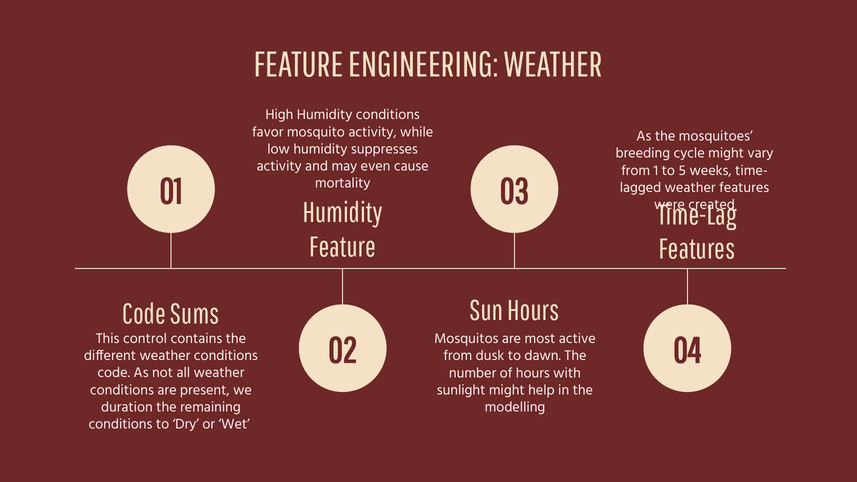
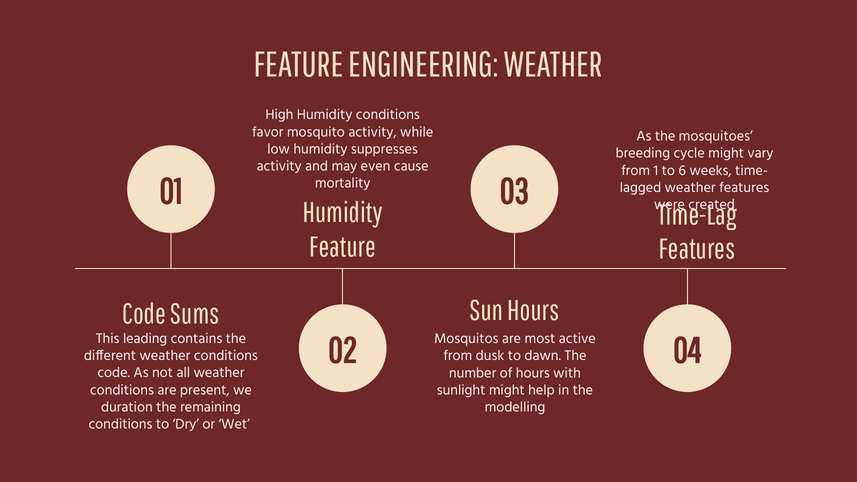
5: 5 -> 6
control: control -> leading
